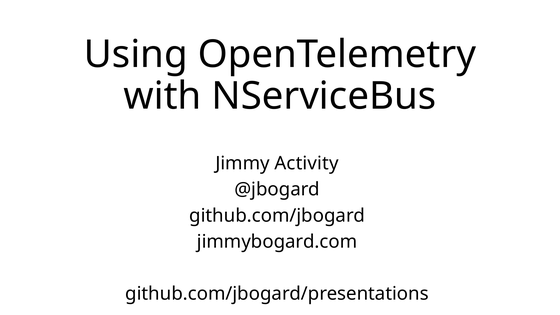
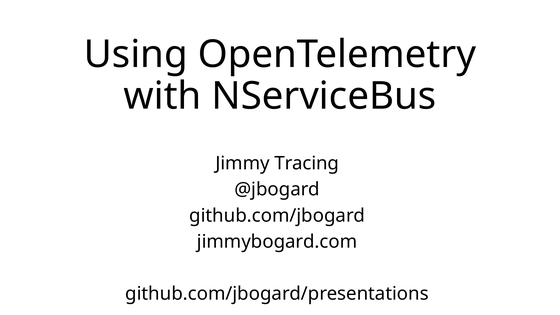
Activity: Activity -> Tracing
